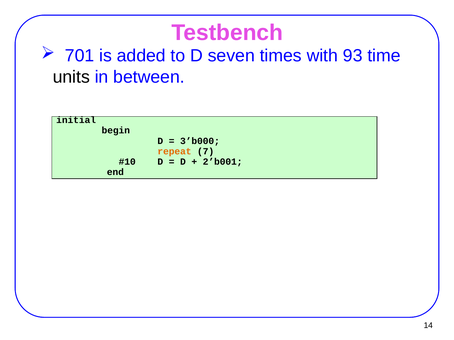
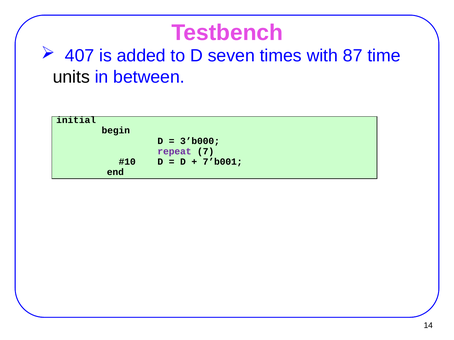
701: 701 -> 407
93: 93 -> 87
repeat colour: orange -> purple
2’b001: 2’b001 -> 7’b001
